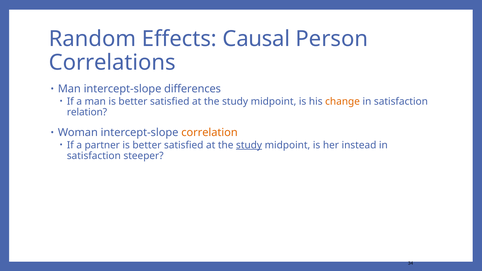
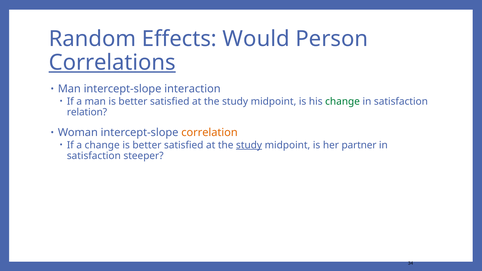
Causal: Causal -> Would
Correlations underline: none -> present
differences: differences -> interaction
change at (343, 101) colour: orange -> green
a partner: partner -> change
instead: instead -> partner
